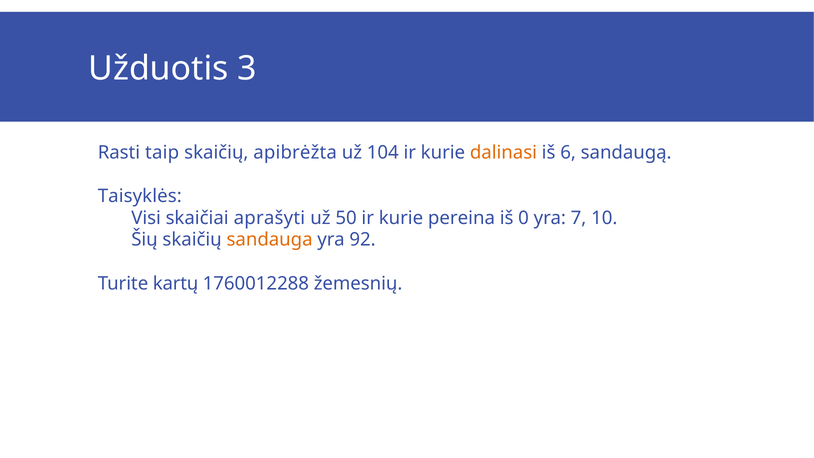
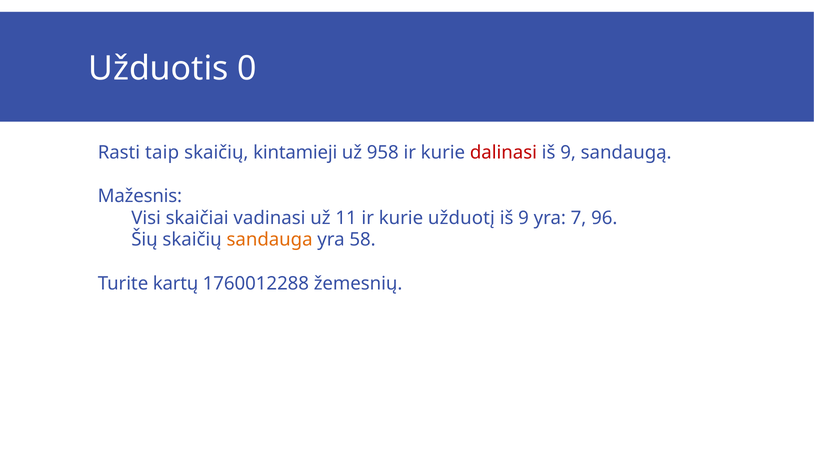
3: 3 -> 0
apibrėžta: apibrėžta -> kintamieji
104: 104 -> 958
dalinasi colour: orange -> red
6 at (568, 152): 6 -> 9
Taisyklės: Taisyklės -> Mažesnis
aprašyti: aprašyti -> vadinasi
50: 50 -> 11
pereina: pereina -> užduotį
0 at (524, 218): 0 -> 9
10: 10 -> 96
92: 92 -> 58
